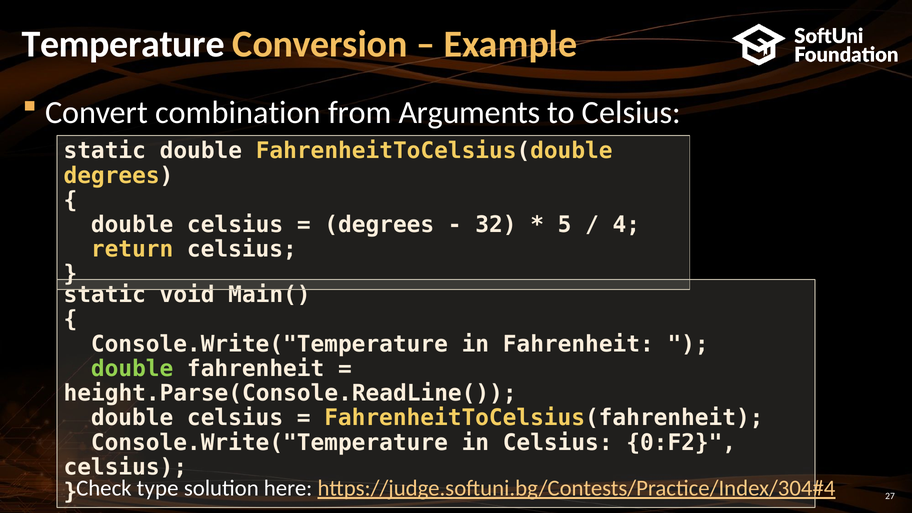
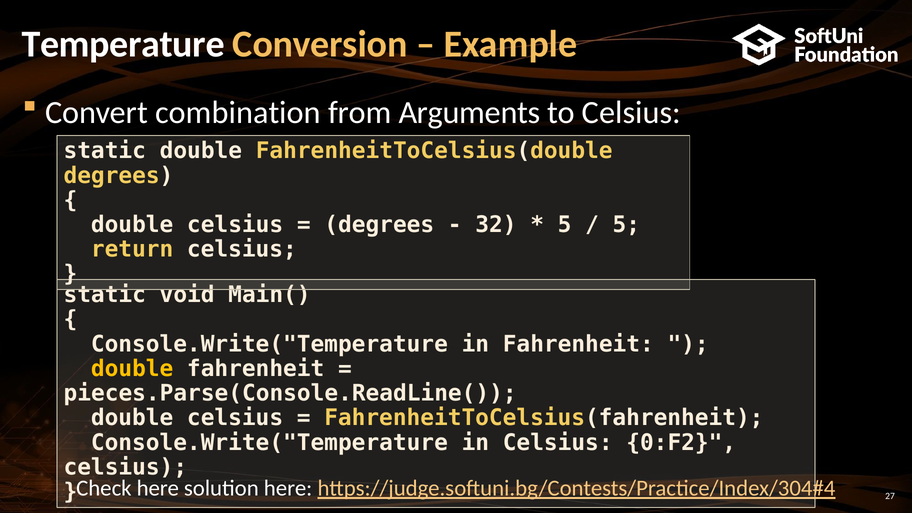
4 at (626, 225): 4 -> 5
double at (132, 369) colour: light green -> yellow
height.Parse(Console.ReadLine(: height.Parse(Console.ReadLine( -> pieces.Parse(Console.ReadLine(
Check type: type -> here
